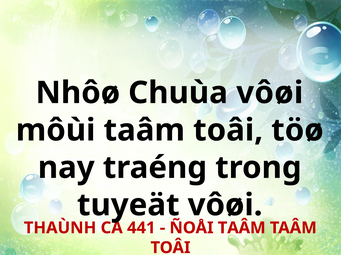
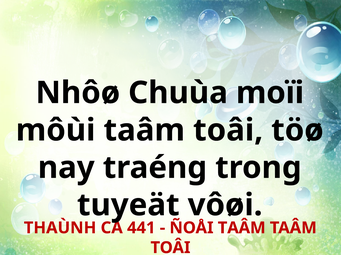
Chuùa vôøi: vôøi -> moïi
